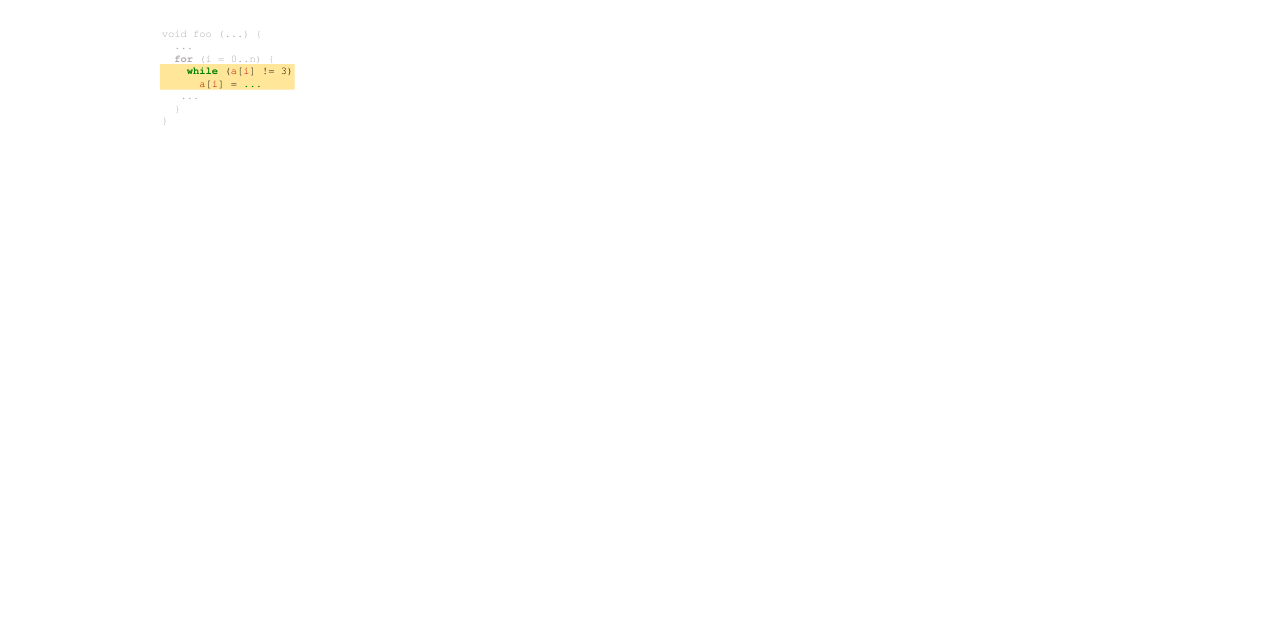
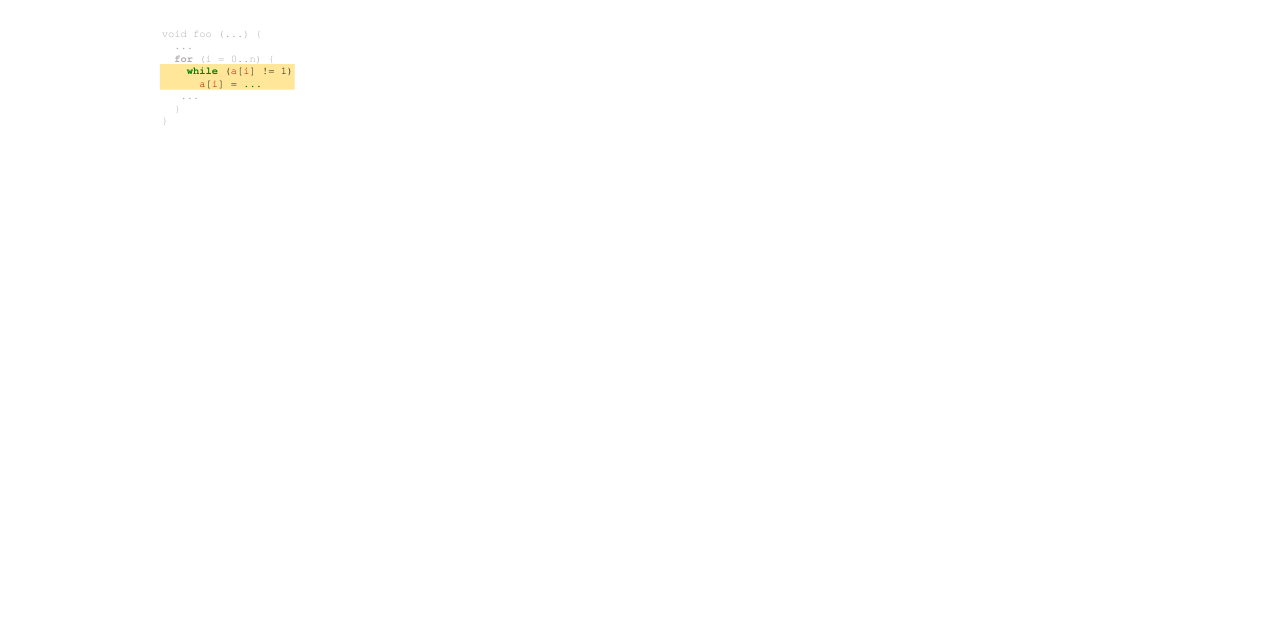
3: 3 -> 1
